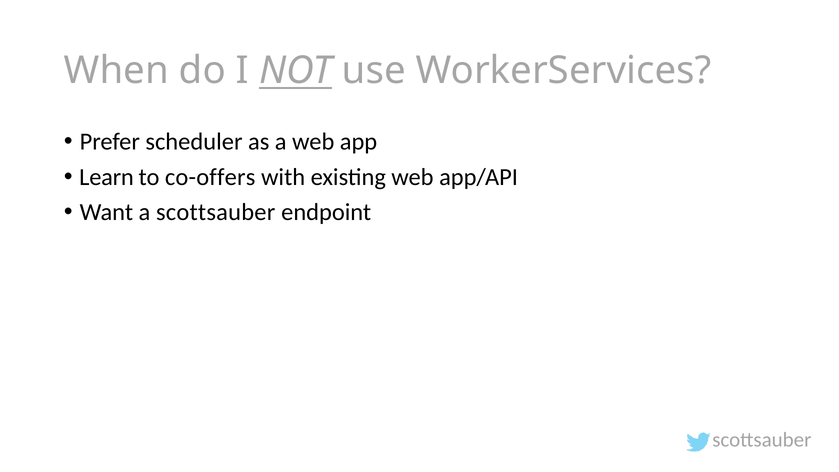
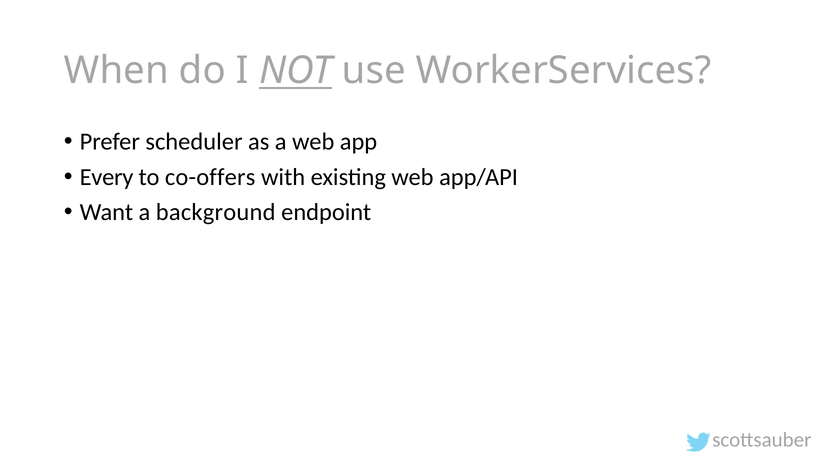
Learn: Learn -> Every
a scottsauber: scottsauber -> background
